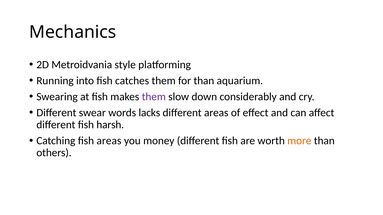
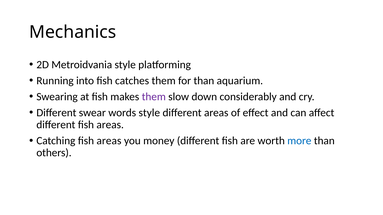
words lacks: lacks -> style
different fish harsh: harsh -> areas
more colour: orange -> blue
